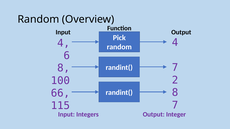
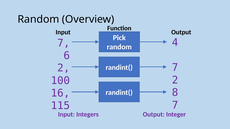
4 at (64, 43): 4 -> 7
8 at (64, 68): 8 -> 2
66: 66 -> 16
